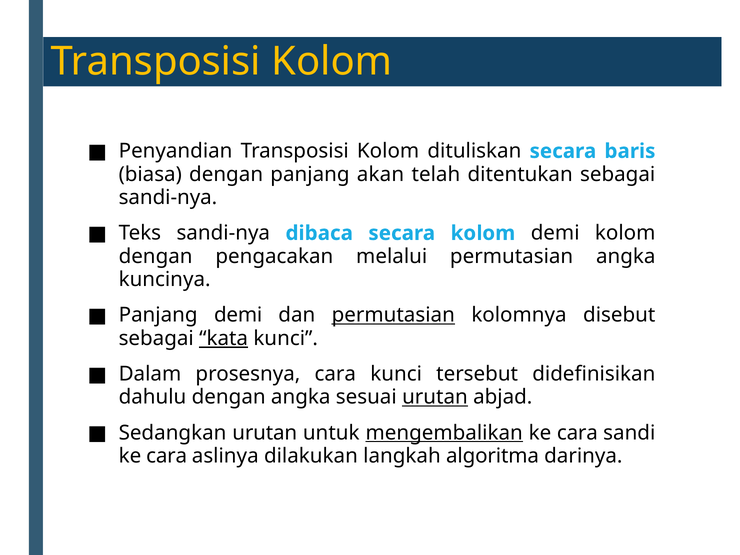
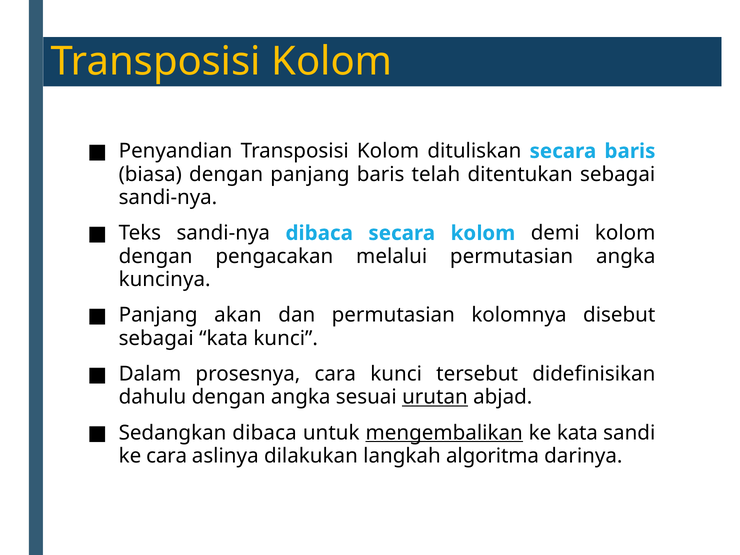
panjang akan: akan -> baris
Panjang demi: demi -> akan
permutasian at (393, 315) underline: present -> none
kata at (224, 338) underline: present -> none
Sedangkan urutan: urutan -> dibaca
cara at (577, 433): cara -> kata
